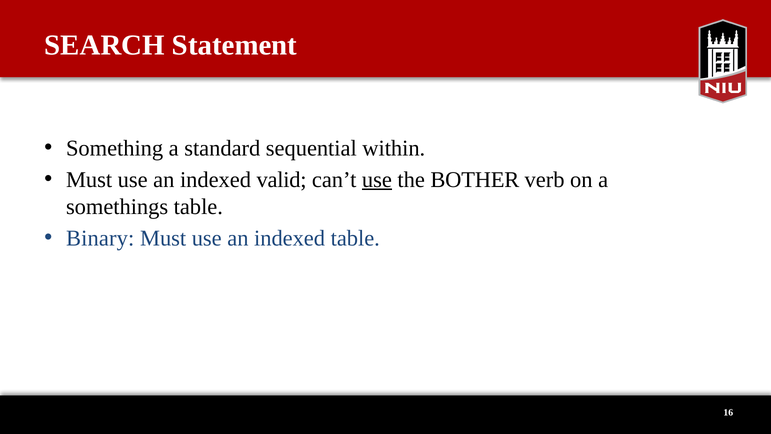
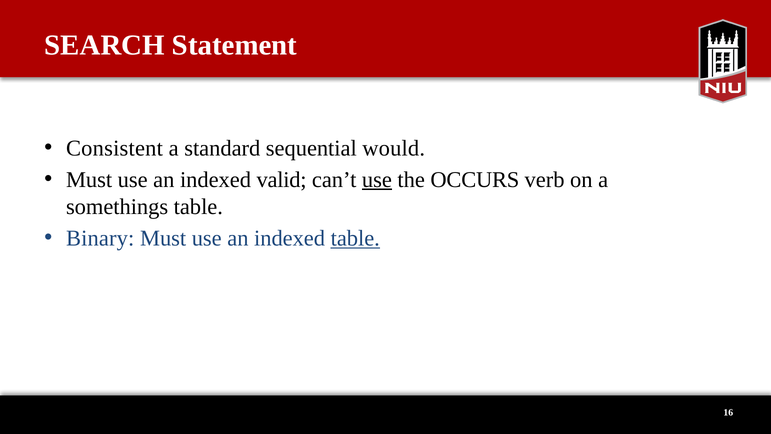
Something: Something -> Consistent
within: within -> would
BOTHER: BOTHER -> OCCURS
table at (355, 238) underline: none -> present
